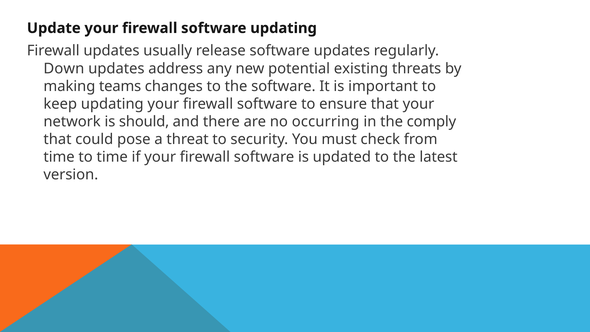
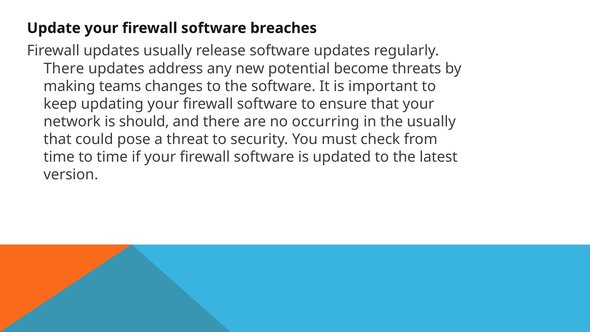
software updating: updating -> breaches
Down at (64, 68): Down -> There
existing: existing -> become
the comply: comply -> usually
